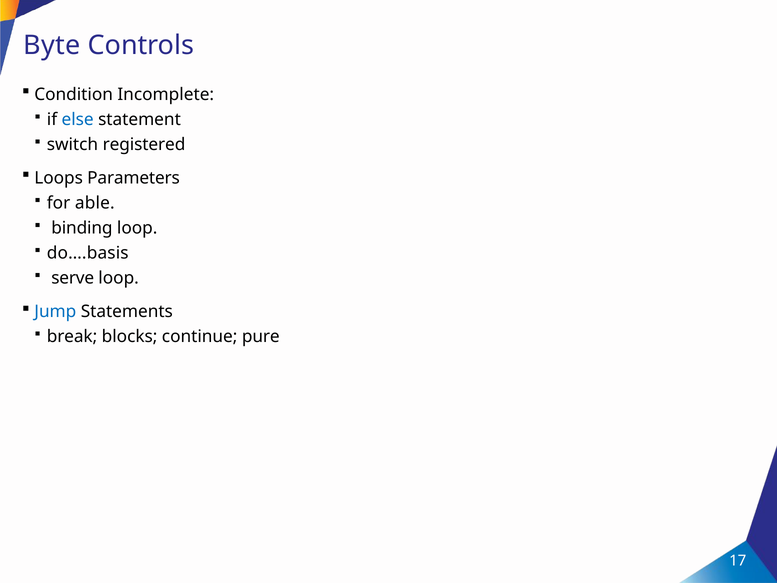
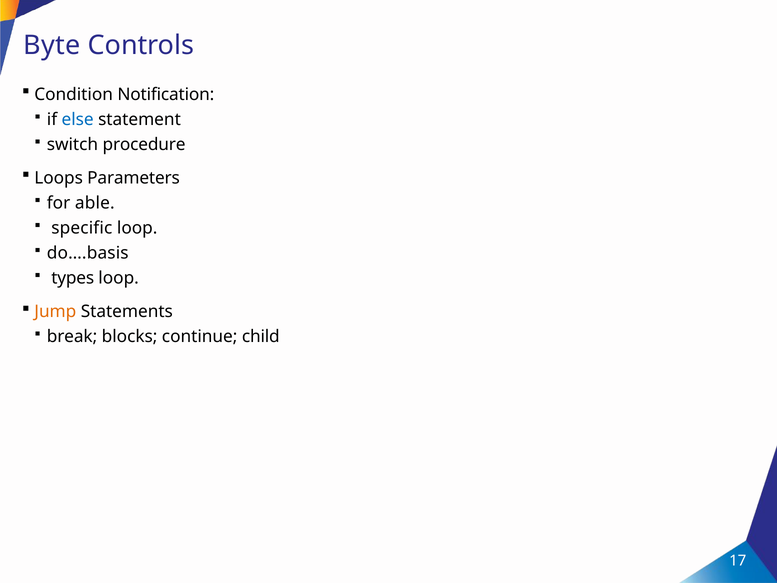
Incomplete: Incomplete -> Notification
registered: registered -> procedure
binding: binding -> specific
serve: serve -> types
Jump colour: blue -> orange
pure: pure -> child
